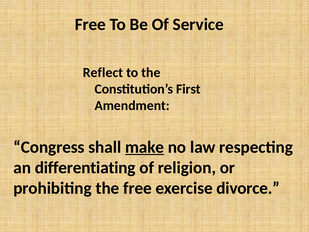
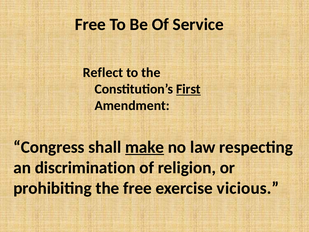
First underline: none -> present
differentiating: differentiating -> discrimination
divorce: divorce -> vicious
